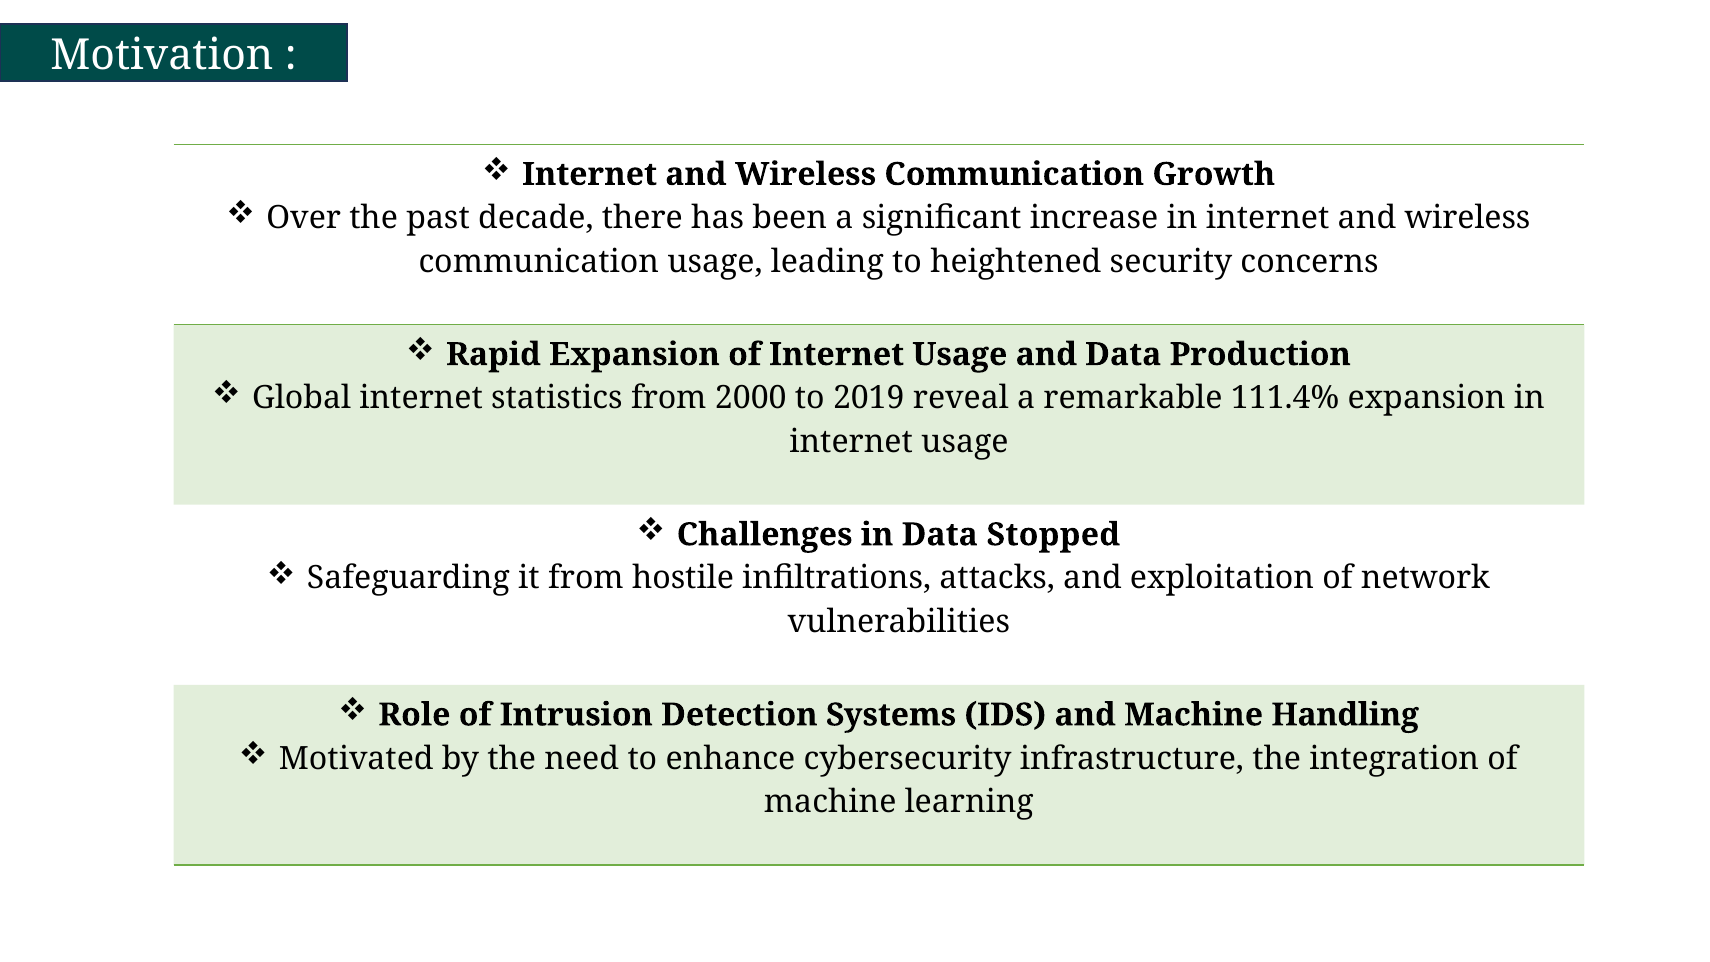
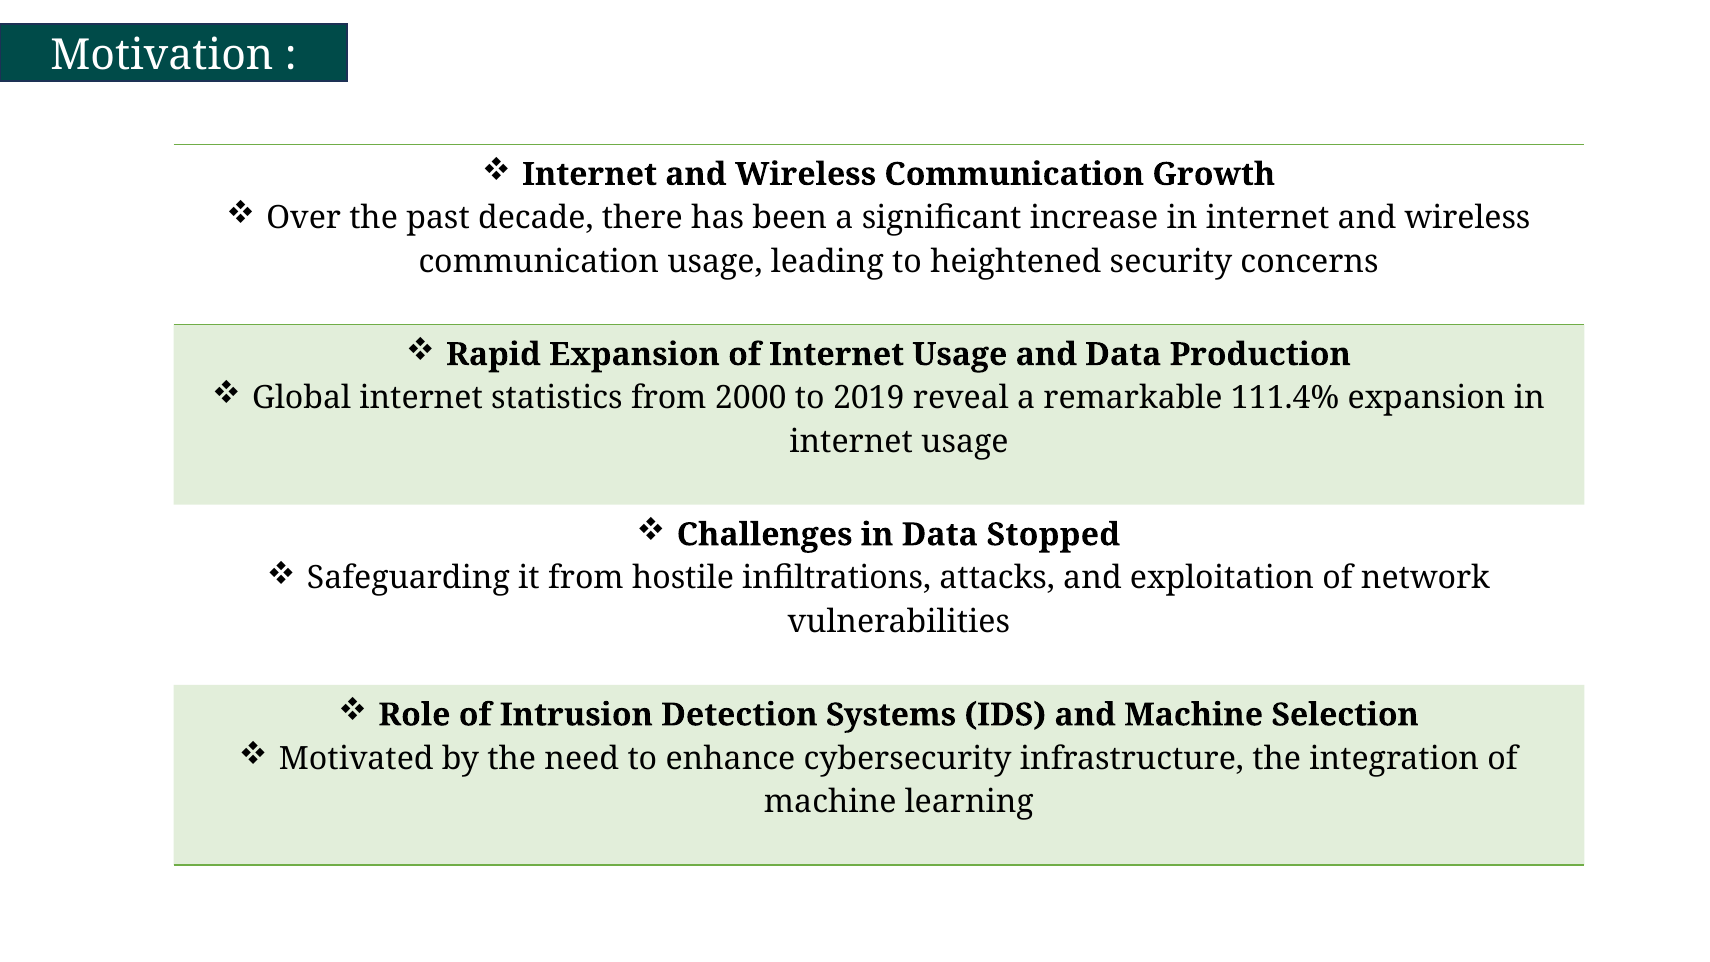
Handling: Handling -> Selection
